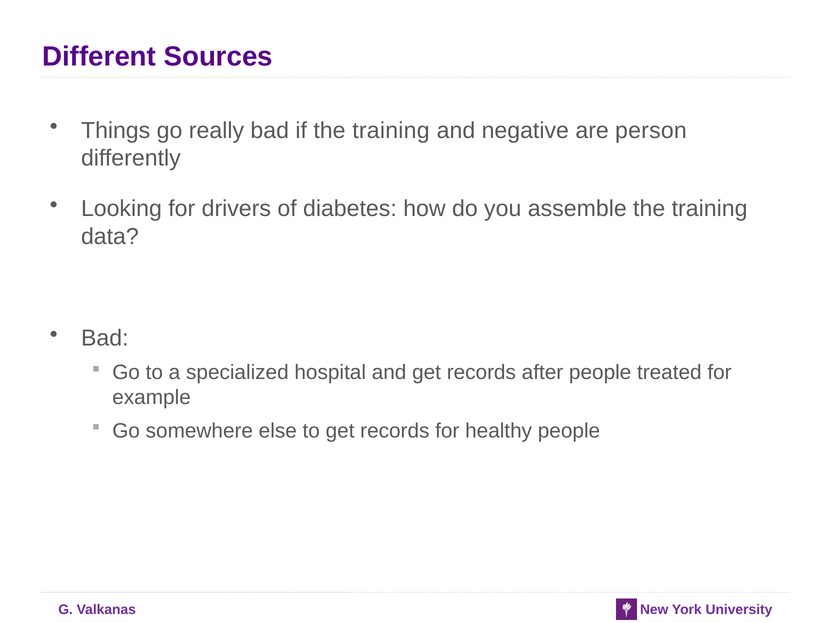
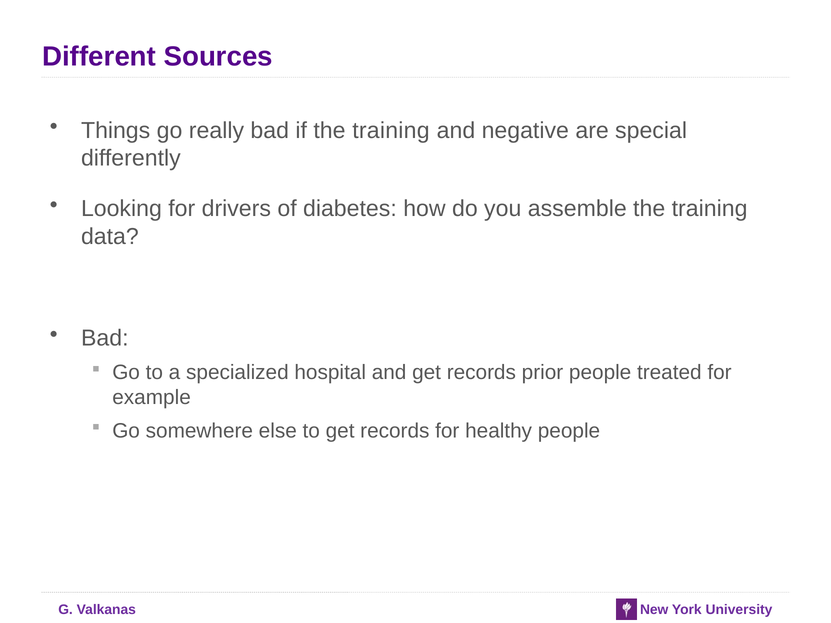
person: person -> special
after: after -> prior
